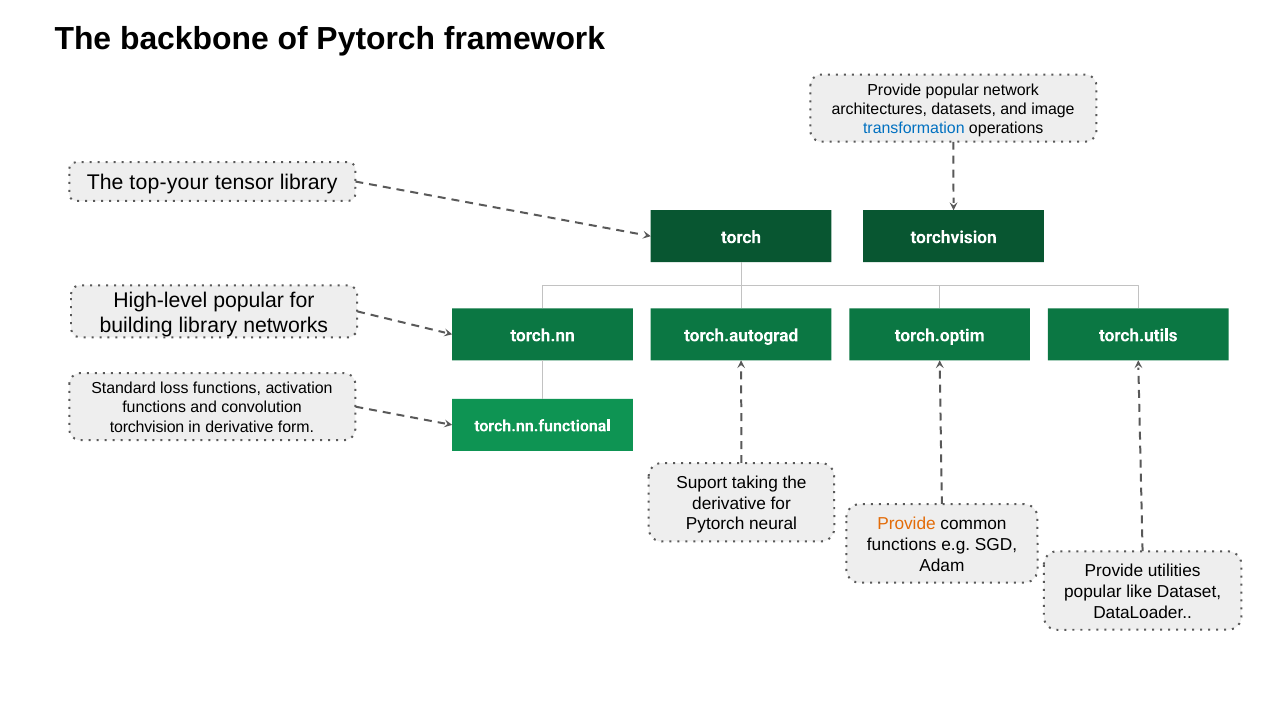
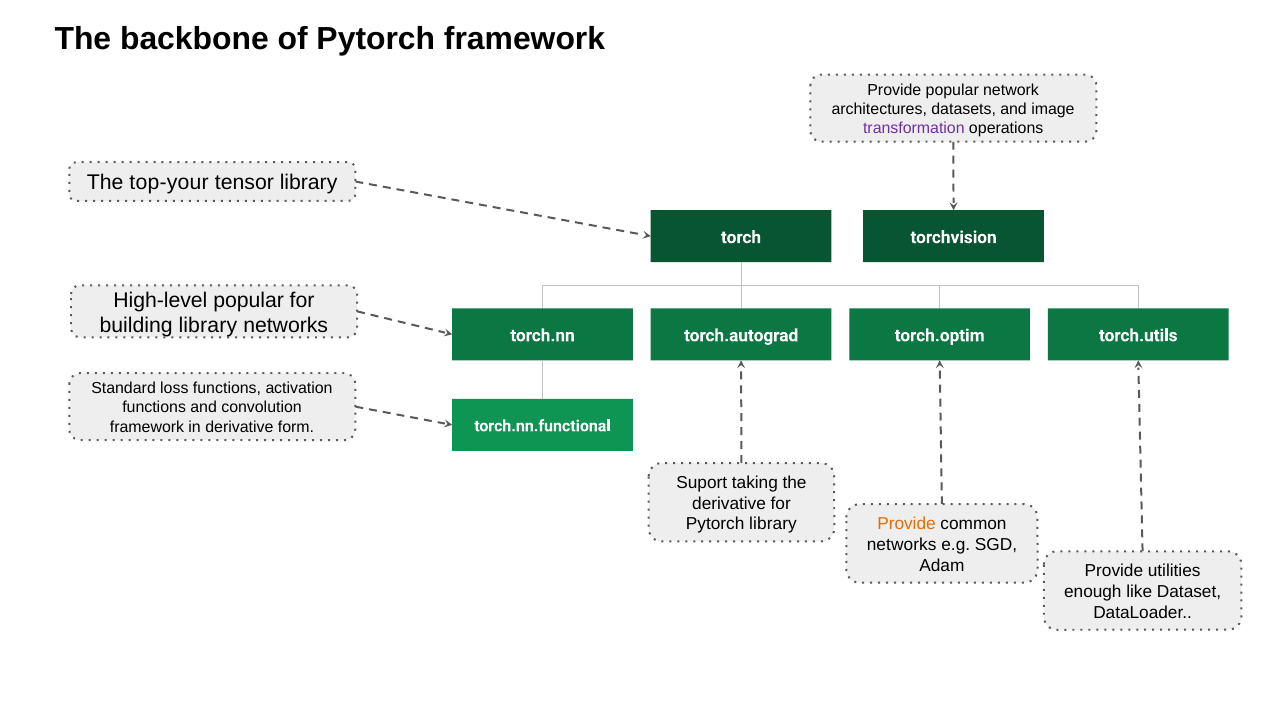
transformation colour: blue -> purple
torchvision at (147, 427): torchvision -> framework
Pytorch neural: neural -> library
functions at (902, 545): functions -> networks
popular at (1093, 592): popular -> enough
